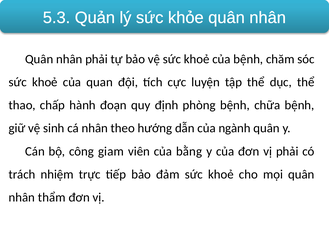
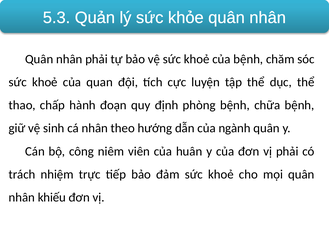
giam: giam -> niêm
bằng: bằng -> huân
thẩm: thẩm -> khiếu
